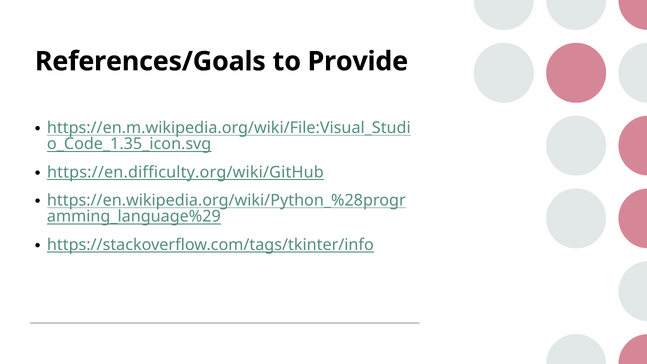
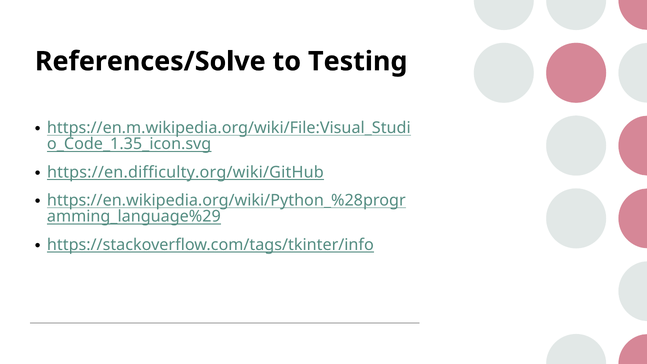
References/Goals: References/Goals -> References/Solve
Provide: Provide -> Testing
